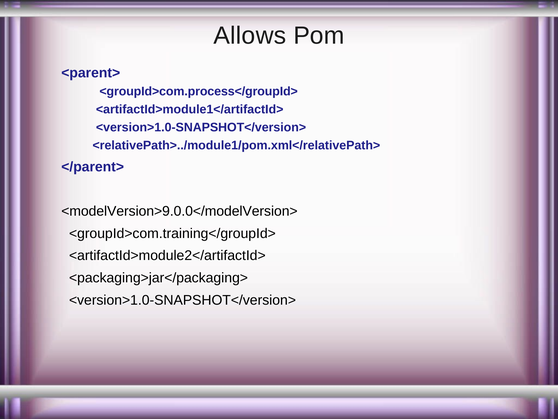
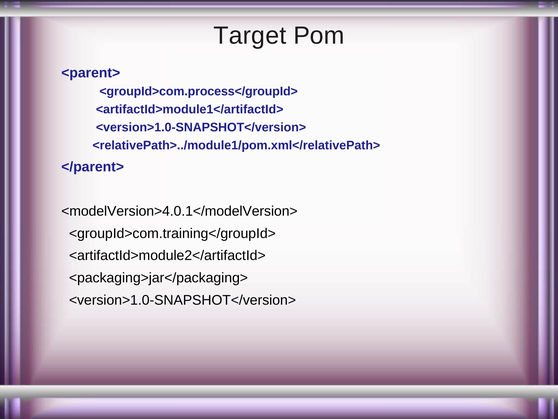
Allows: Allows -> Target
<modelVersion>9.0.0</modelVersion>: <modelVersion>9.0.0</modelVersion> -> <modelVersion>4.0.1</modelVersion>
